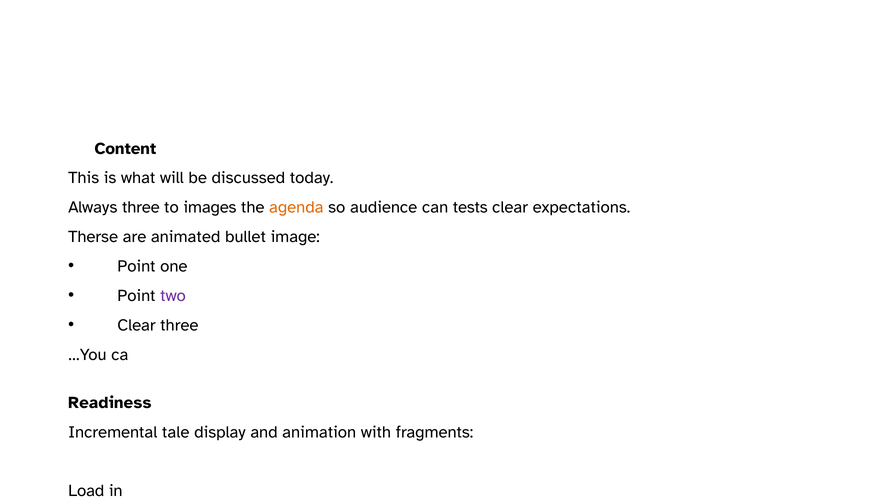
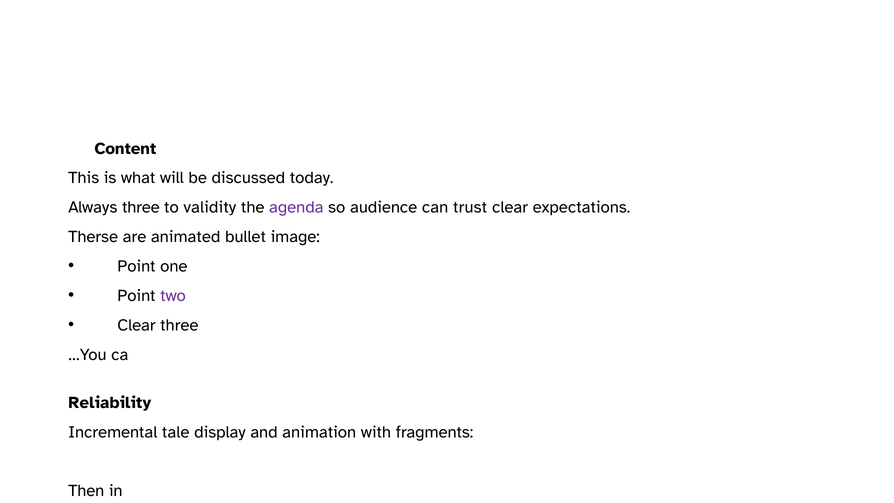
to images: images -> validity
agenda colour: orange -> purple
tests: tests -> trust
Readiness: Readiness -> Reliability
Load at (86, 491): Load -> Then
